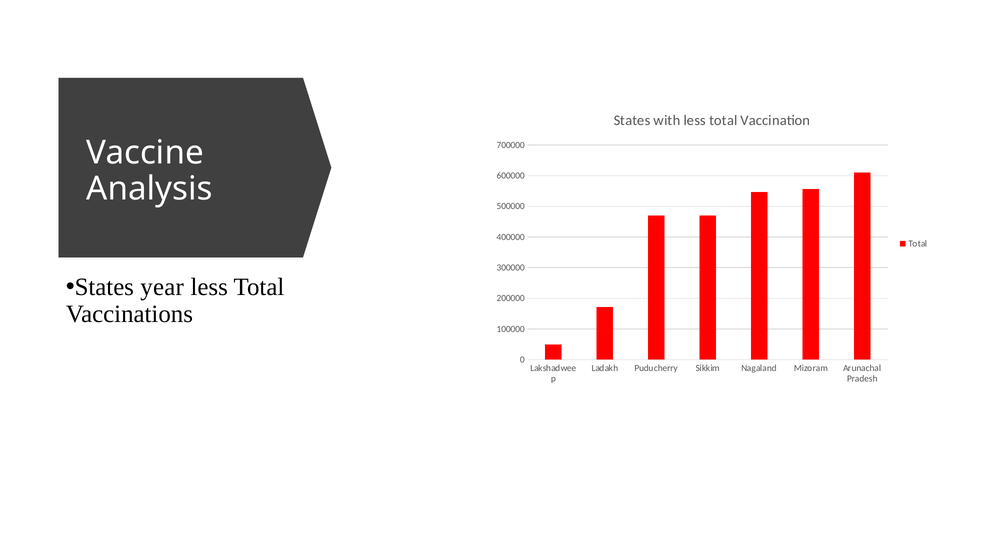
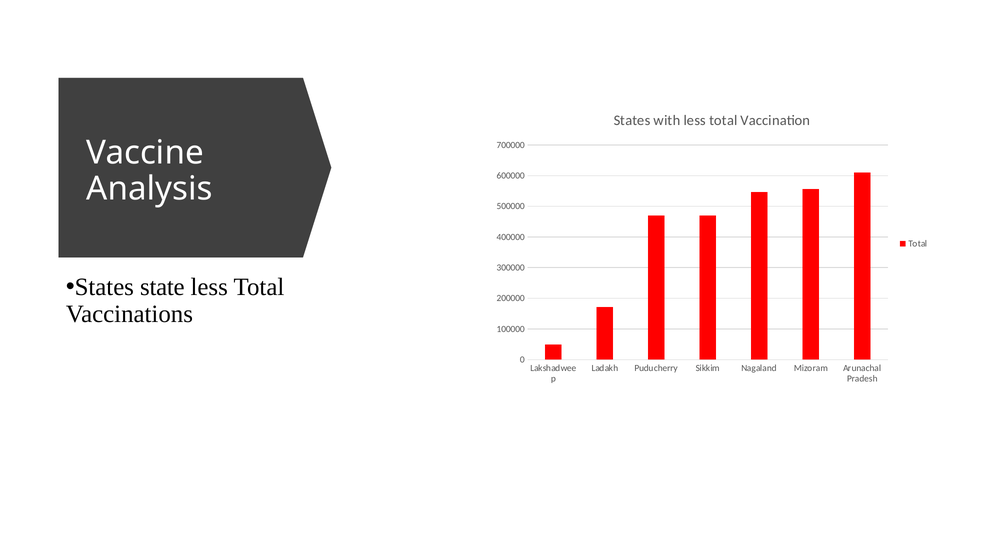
year: year -> state
